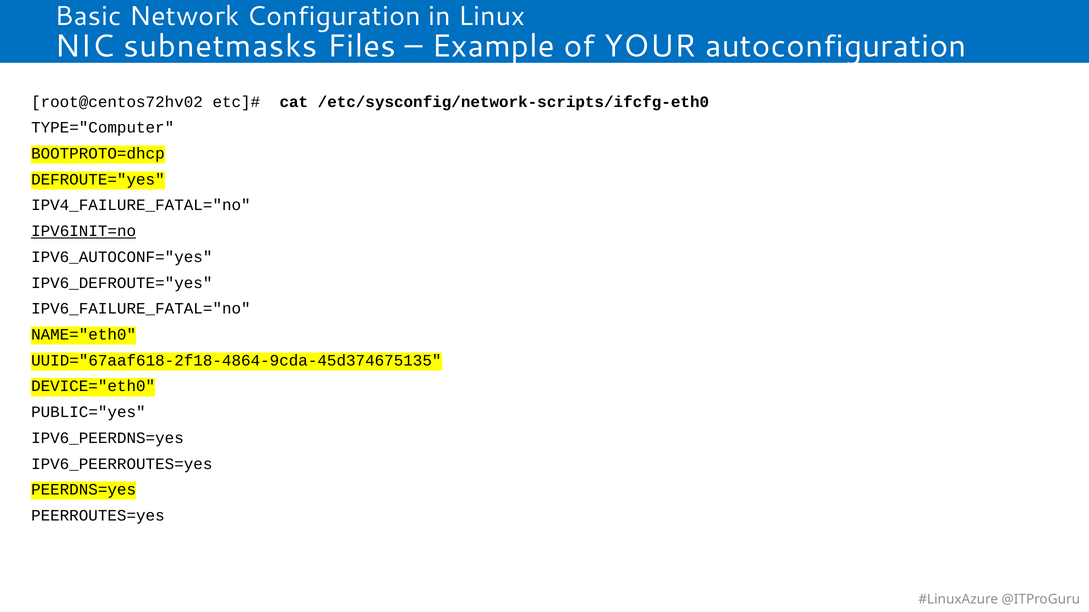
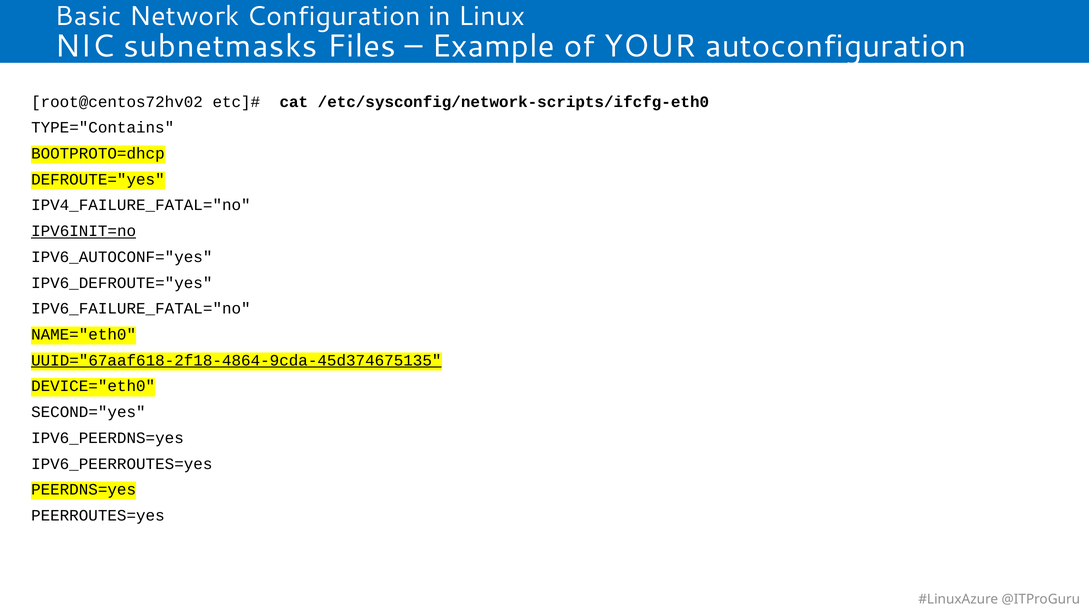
TYPE="Computer: TYPE="Computer -> TYPE="Contains
UUID="67aaf618-2f18-4864-9cda-45d374675135 underline: none -> present
PUBLIC="yes: PUBLIC="yes -> SECOND="yes
